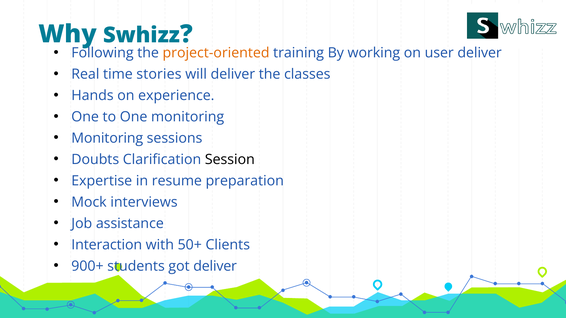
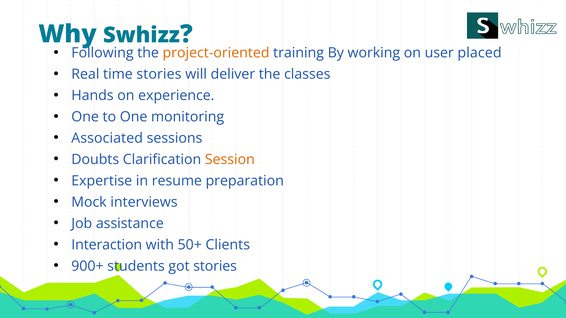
user deliver: deliver -> placed
Monitoring at (107, 138): Monitoring -> Associated
Session colour: black -> orange
got deliver: deliver -> stories
